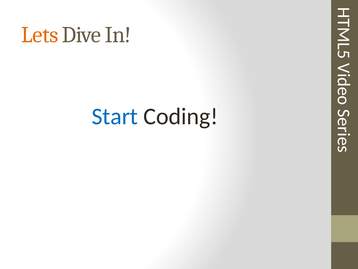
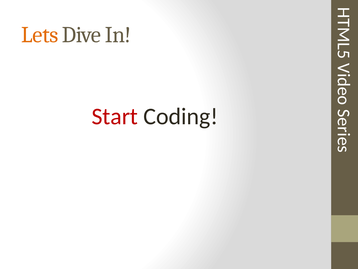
Start colour: blue -> red
